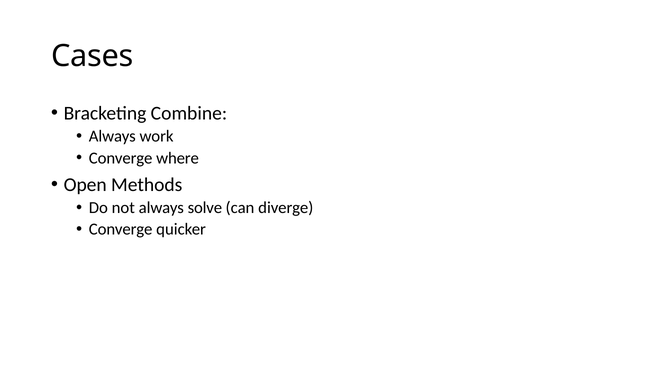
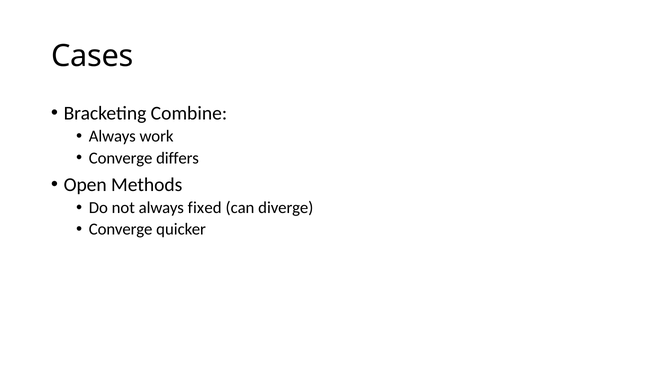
where: where -> differs
solve: solve -> fixed
